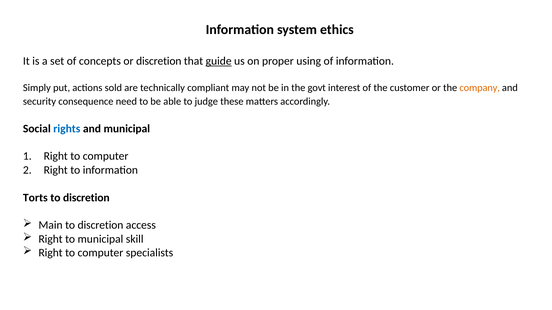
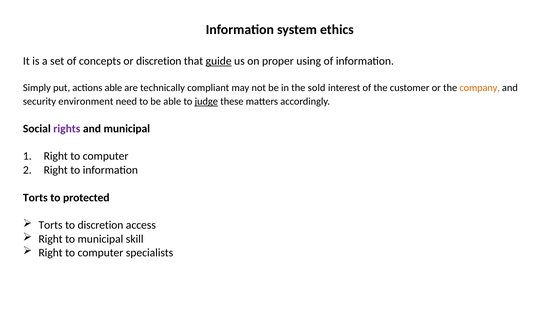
actions sold: sold -> able
govt: govt -> sold
consequence: consequence -> environment
judge underline: none -> present
rights colour: blue -> purple
discretion at (86, 198): discretion -> protected
Main at (51, 225): Main -> Torts
